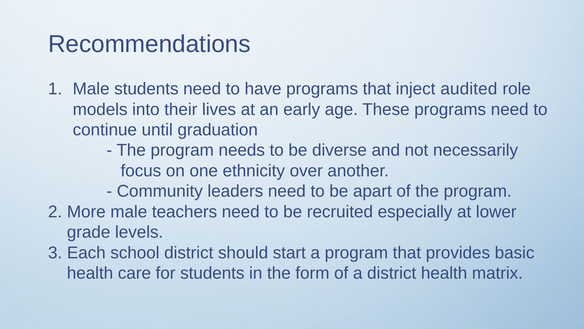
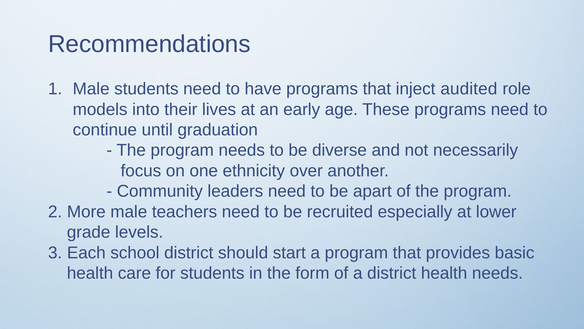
health matrix: matrix -> needs
